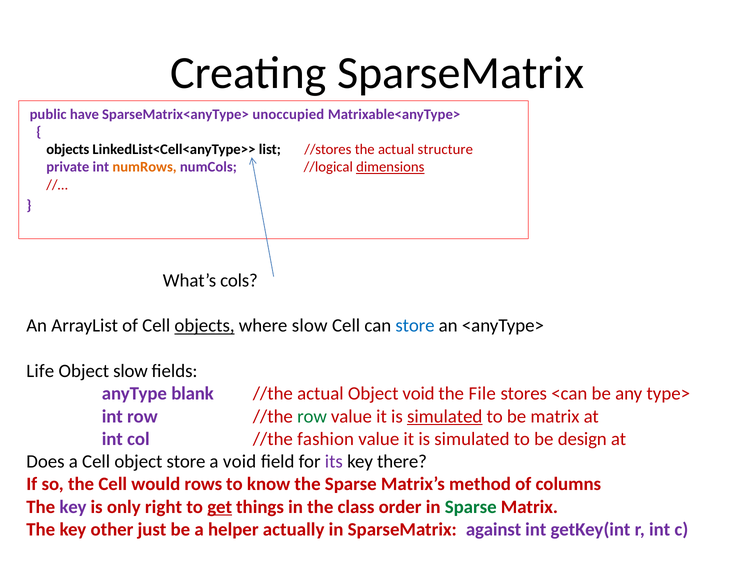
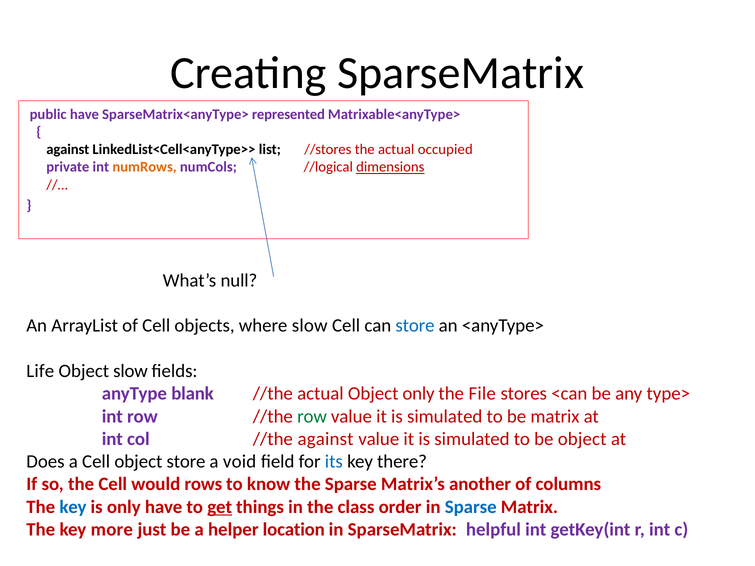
unoccupied: unoccupied -> represented
objects at (68, 150): objects -> against
structure: structure -> occupied
cols: cols -> null
objects at (205, 326) underline: present -> none
Object void: void -> only
simulated at (445, 416) underline: present -> none
//the fashion: fashion -> against
be design: design -> object
its colour: purple -> blue
method: method -> another
key at (73, 507) colour: purple -> blue
only right: right -> have
Sparse at (471, 507) colour: green -> blue
other: other -> more
actually: actually -> location
against: against -> helpful
